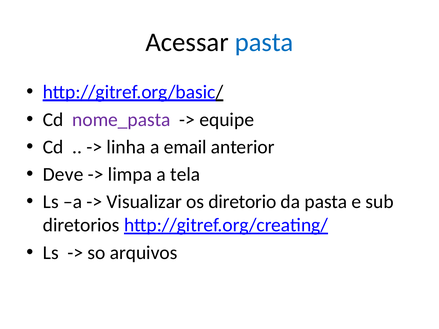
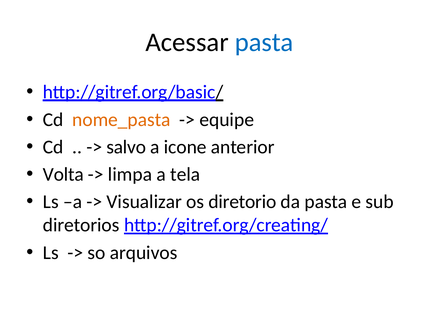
nome_pasta colour: purple -> orange
linha: linha -> salvo
email: email -> icone
Deve: Deve -> Volta
